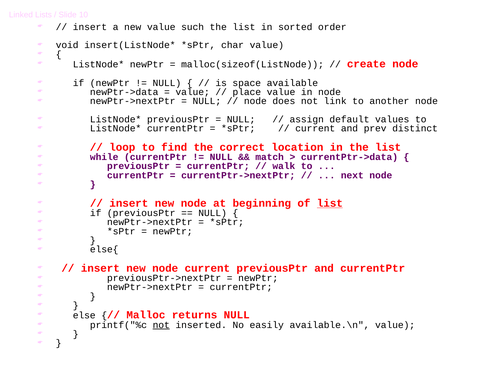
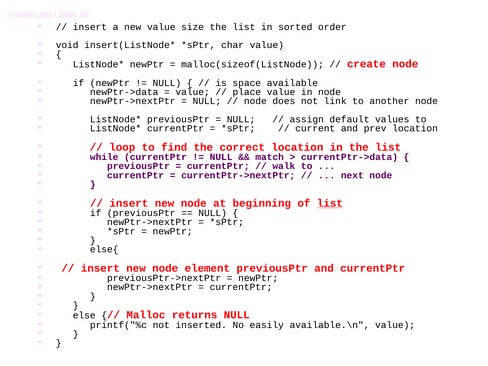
such: such -> size
prev distinct: distinct -> location
node current: current -> element
not at (161, 325) underline: present -> none
